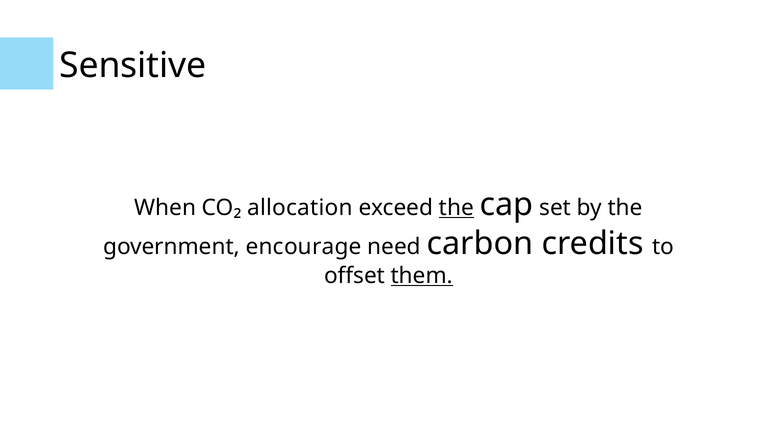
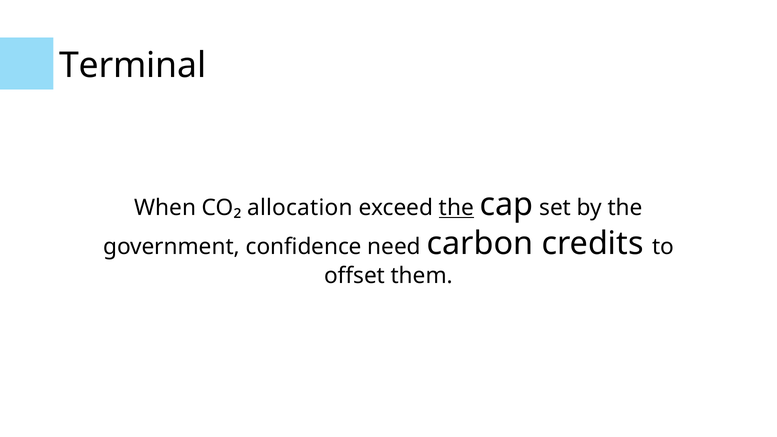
Sensitive: Sensitive -> Terminal
encourage: encourage -> confidence
them underline: present -> none
